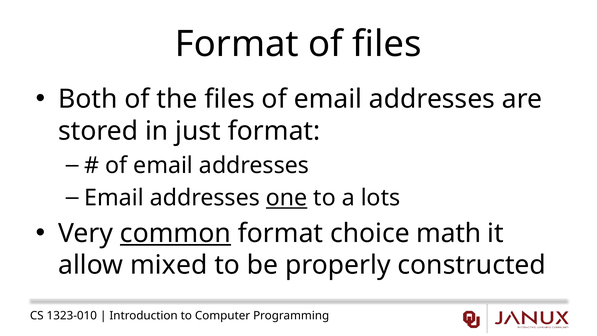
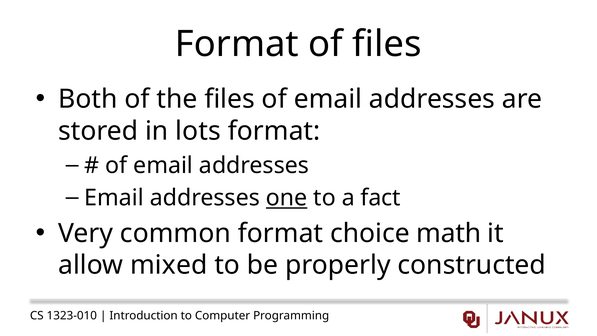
just: just -> lots
lots: lots -> fact
common underline: present -> none
